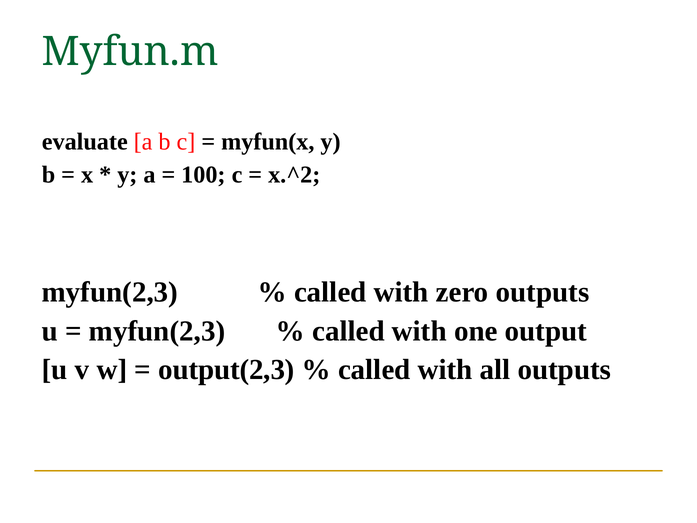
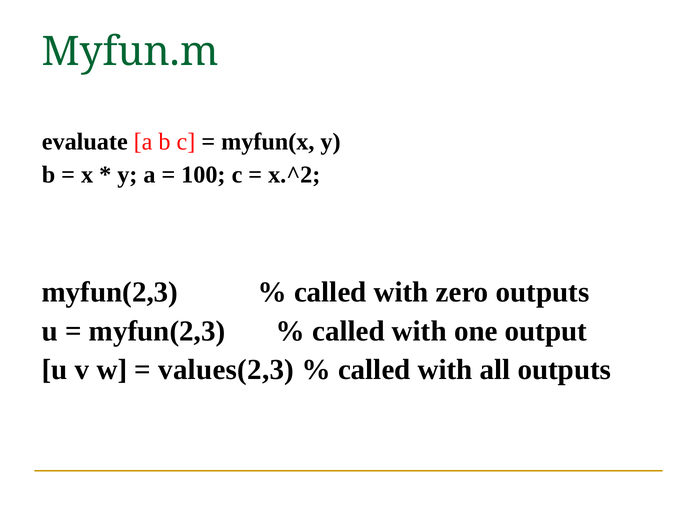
output(2,3: output(2,3 -> values(2,3
